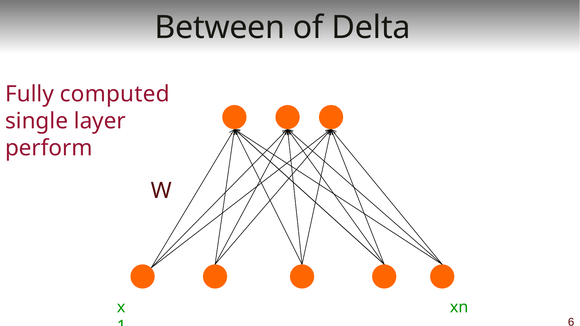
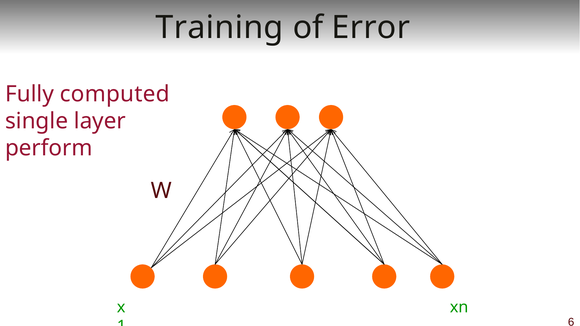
Between: Between -> Training
Delta: Delta -> Error
